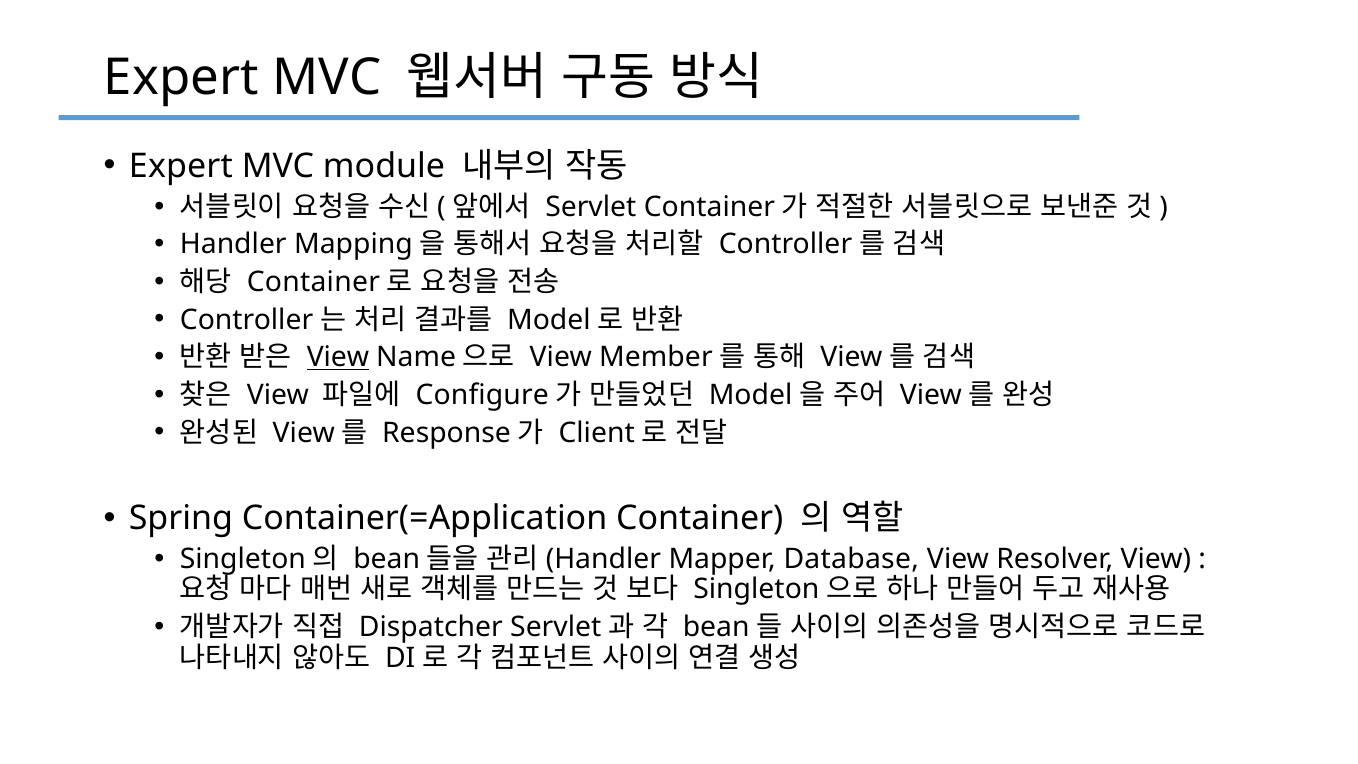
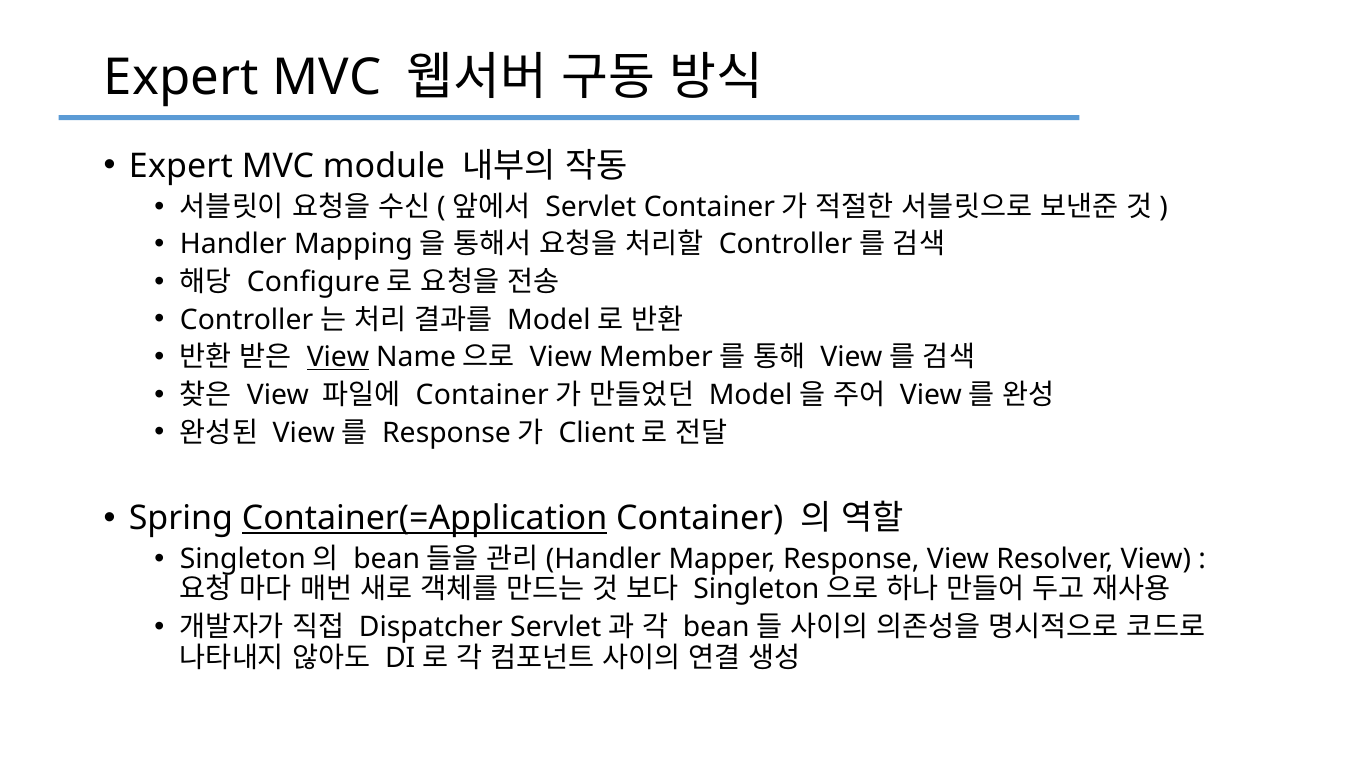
Container at (313, 282): Container -> Configure
Configure at (482, 395): Configure -> Container
Container(=Application underline: none -> present
Mapper Database: Database -> Response
